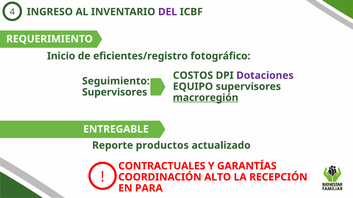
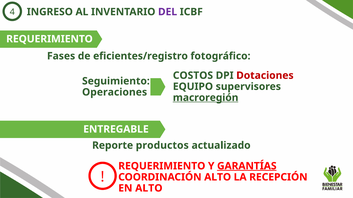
Inicio: Inicio -> Fases
Dotaciones colour: purple -> red
Supervisores at (115, 92): Supervisores -> Operaciones
CONTRACTUALES at (162, 166): CONTRACTUALES -> REQUERIMIENTO
GARANTÍAS underline: none -> present
EN PARA: PARA -> ALTO
